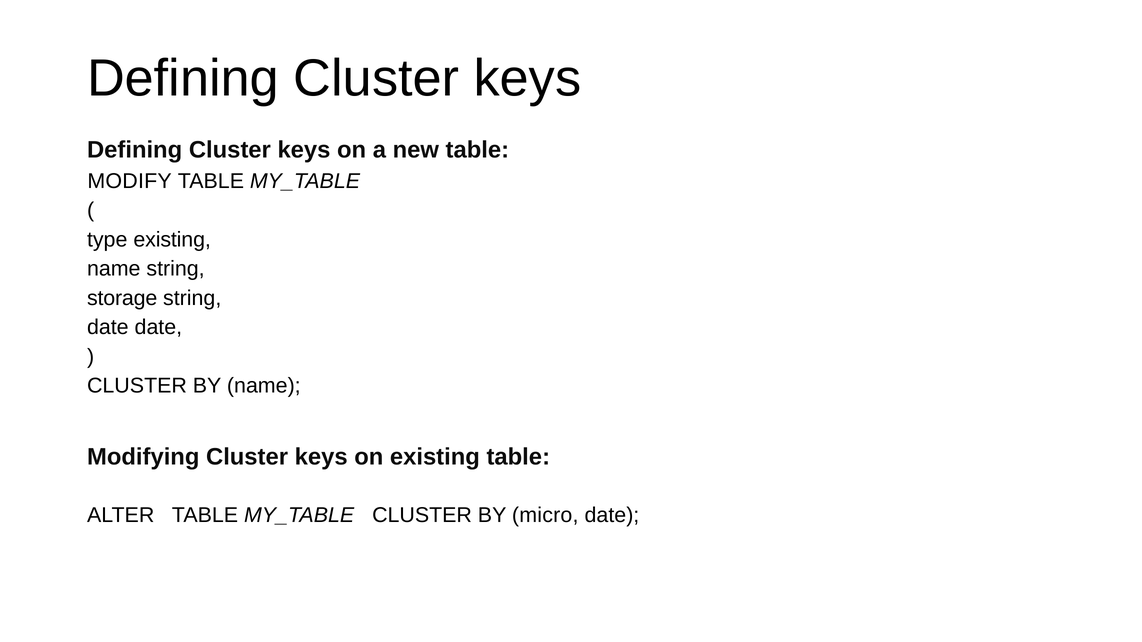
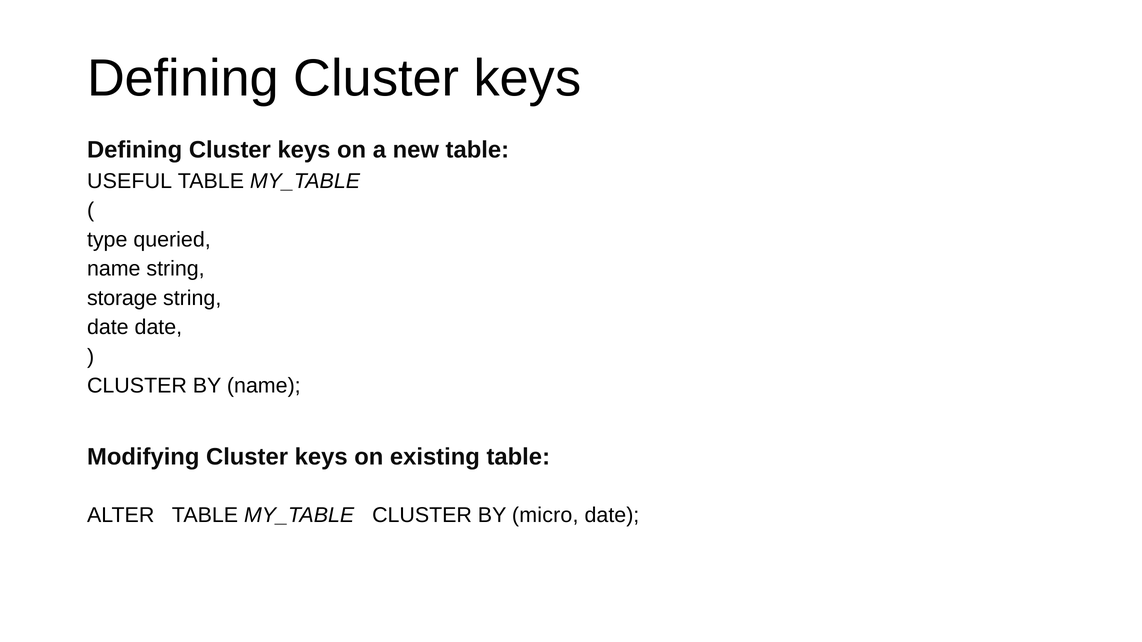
MODIFY: MODIFY -> USEFUL
type existing: existing -> queried
